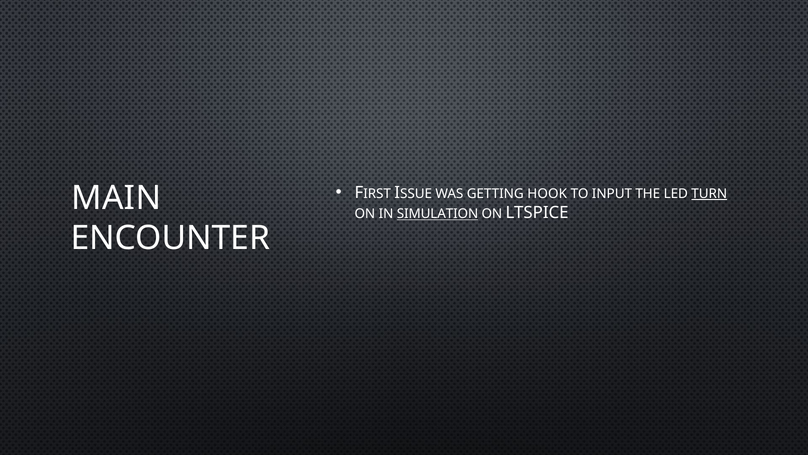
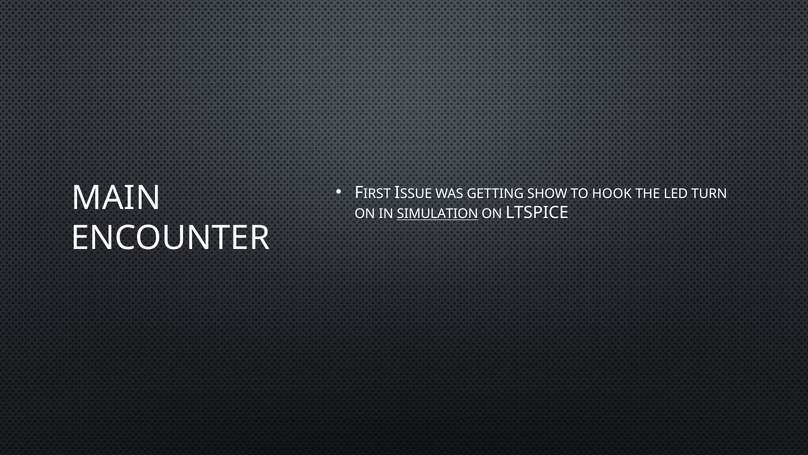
HOOK: HOOK -> SHOW
INPUT: INPUT -> HOOK
TURN underline: present -> none
